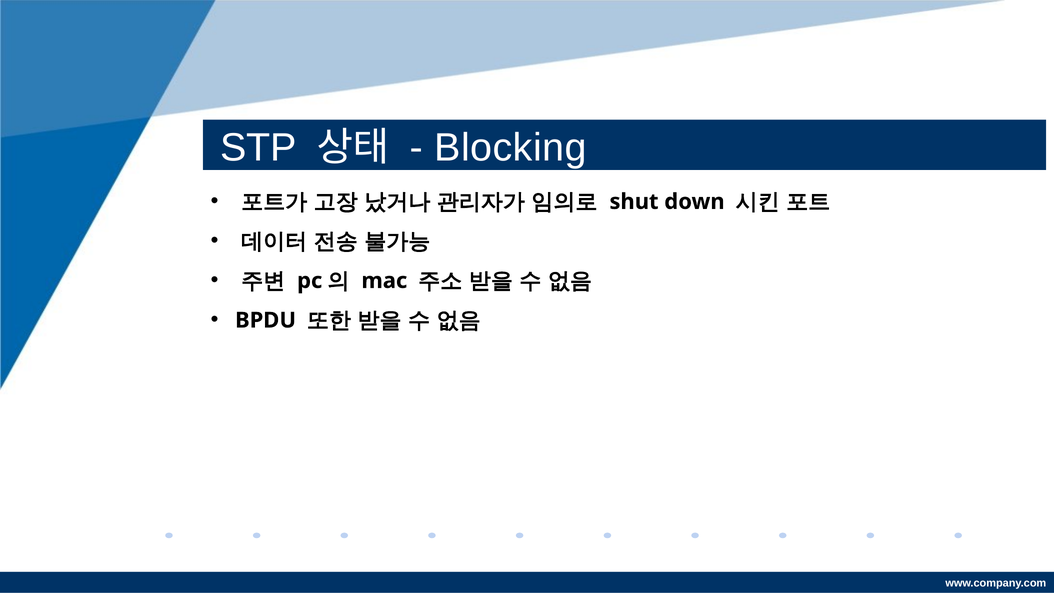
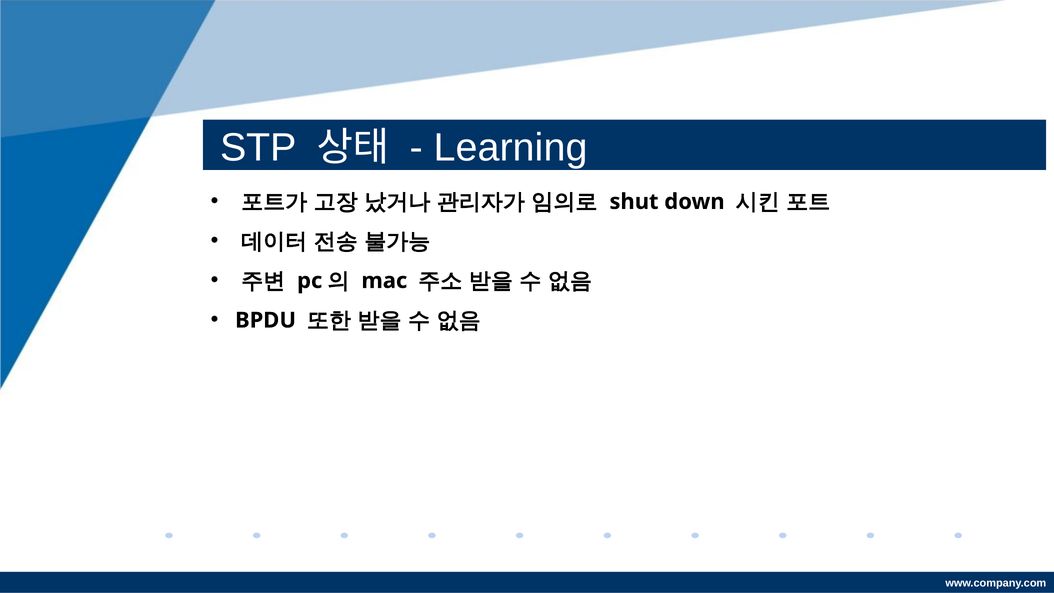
Blocking: Blocking -> Learning
